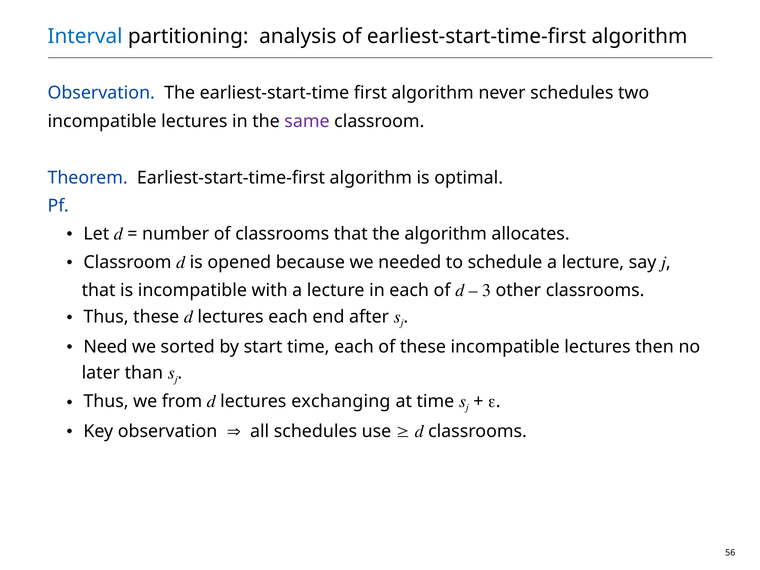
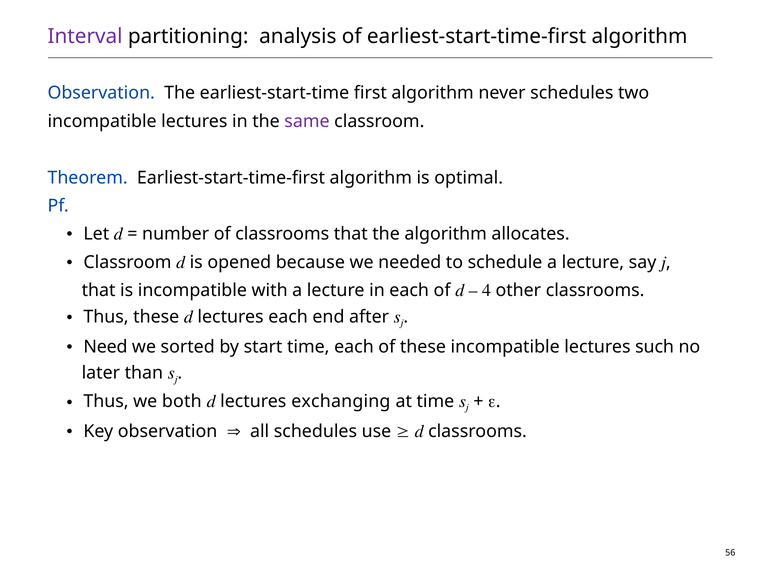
Interval colour: blue -> purple
3: 3 -> 4
then: then -> such
from: from -> both
